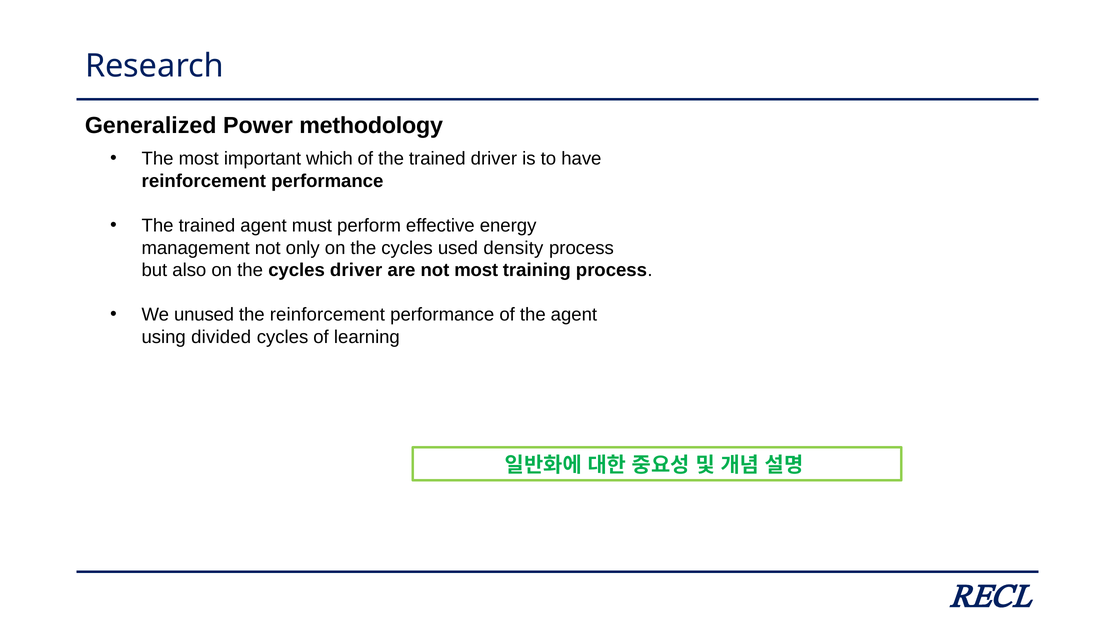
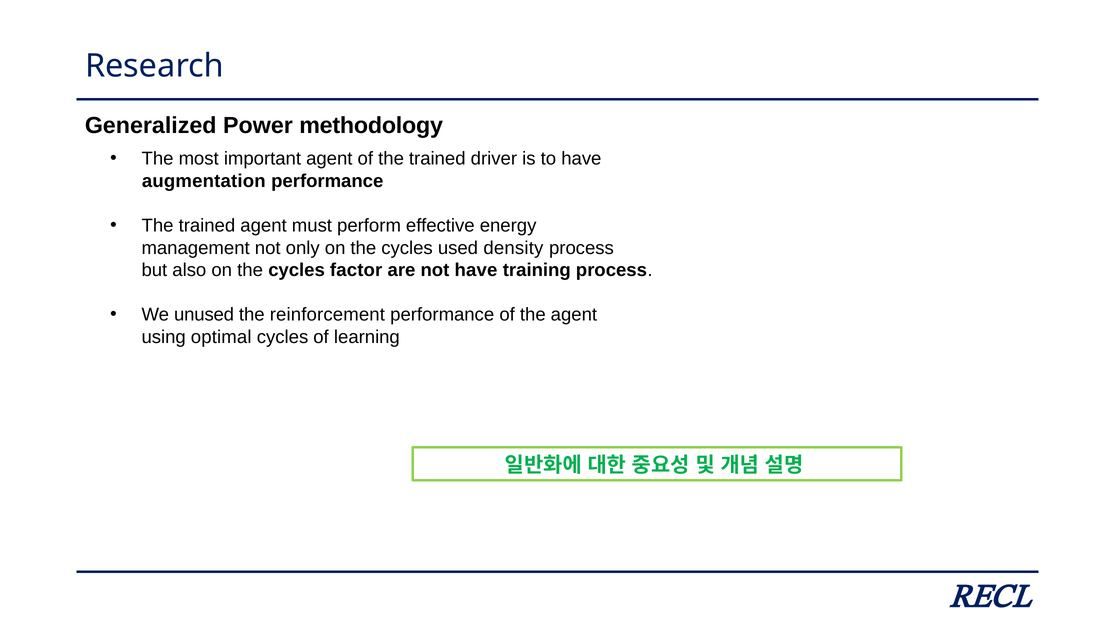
important which: which -> agent
reinforcement at (204, 181): reinforcement -> augmentation
cycles driver: driver -> factor
not most: most -> have
divided: divided -> optimal
